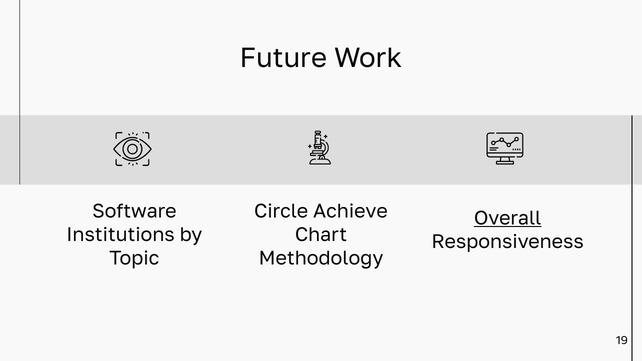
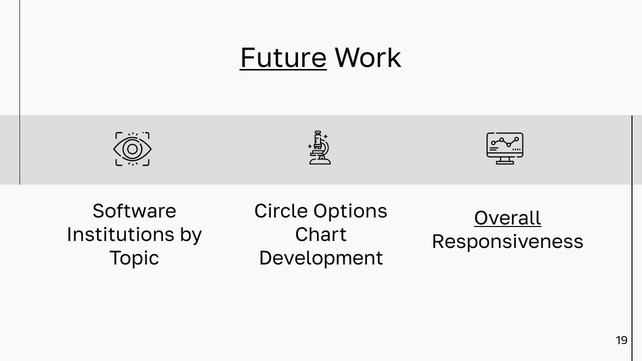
Future underline: none -> present
Achieve: Achieve -> Options
Methodology: Methodology -> Development
